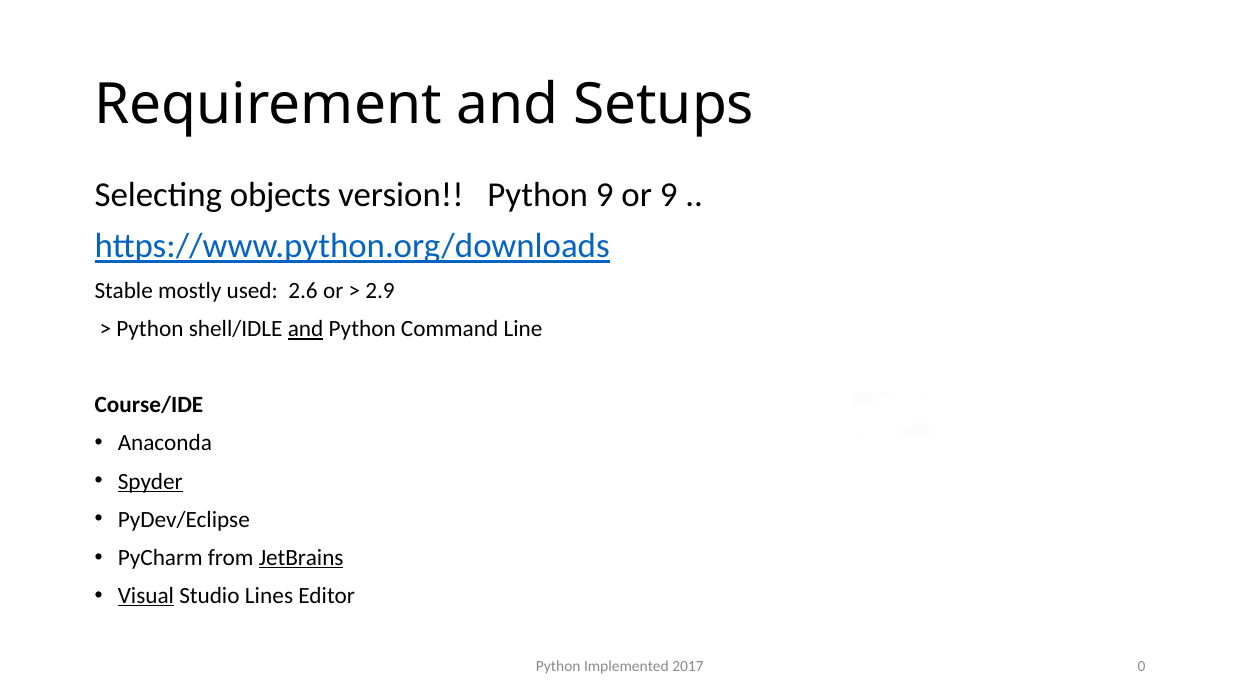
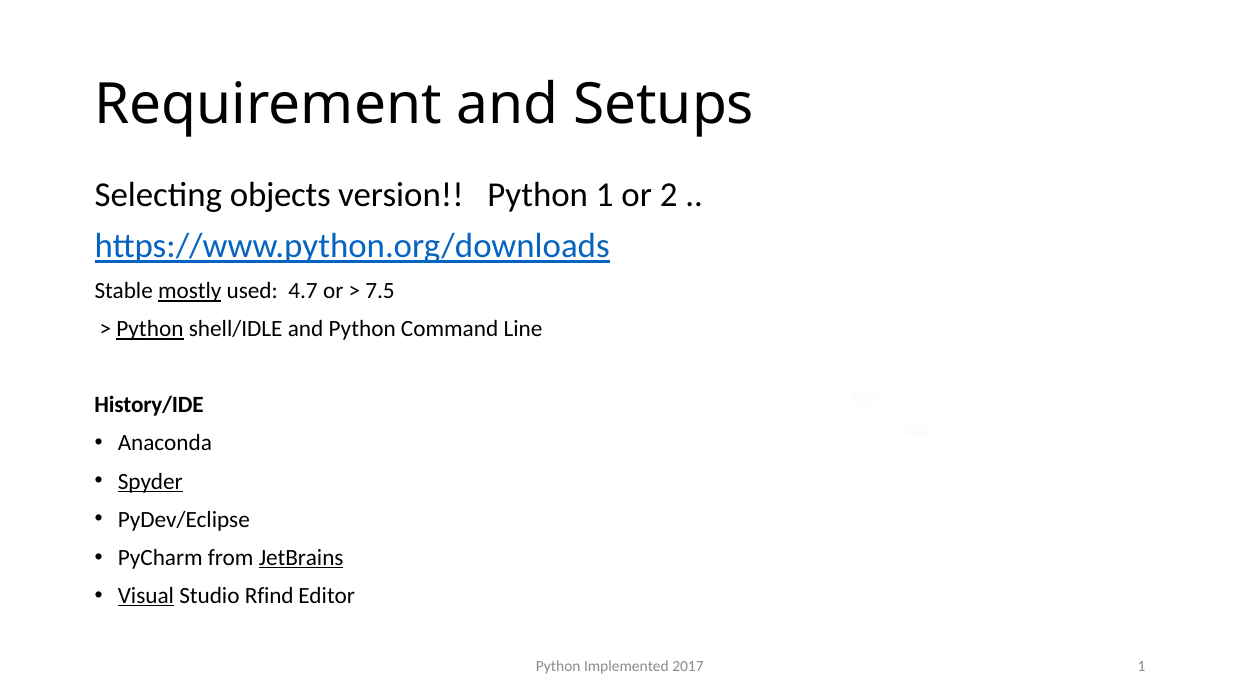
Python 9: 9 -> 1
or 9: 9 -> 2
mostly underline: none -> present
2.6: 2.6 -> 4.7
2.9: 2.9 -> 7.5
Python at (150, 329) underline: none -> present
and at (306, 329) underline: present -> none
Course/IDE: Course/IDE -> History/IDE
Lines: Lines -> Rfind
2017 0: 0 -> 1
